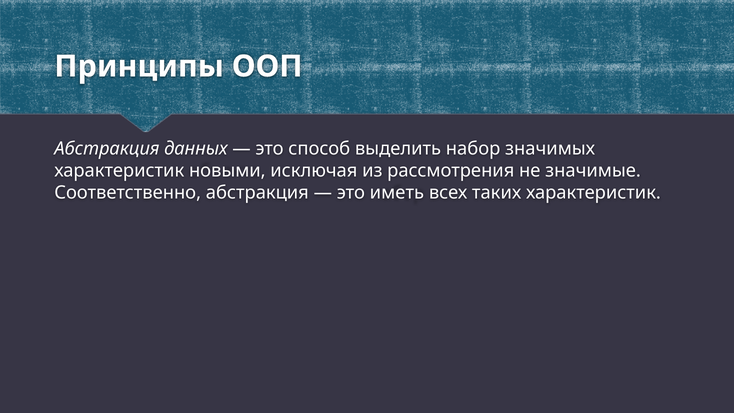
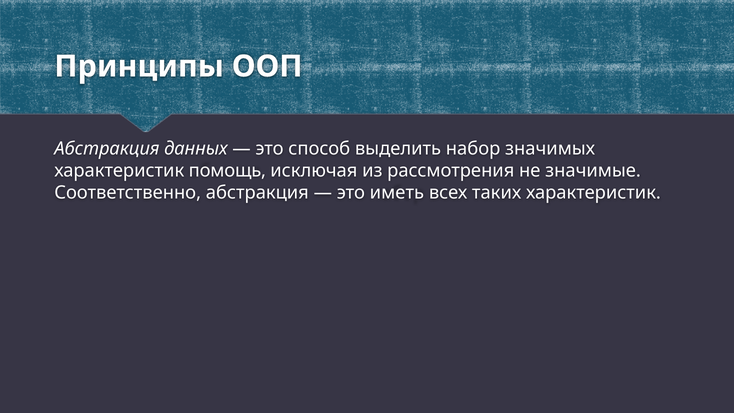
новыми: новыми -> помощь
